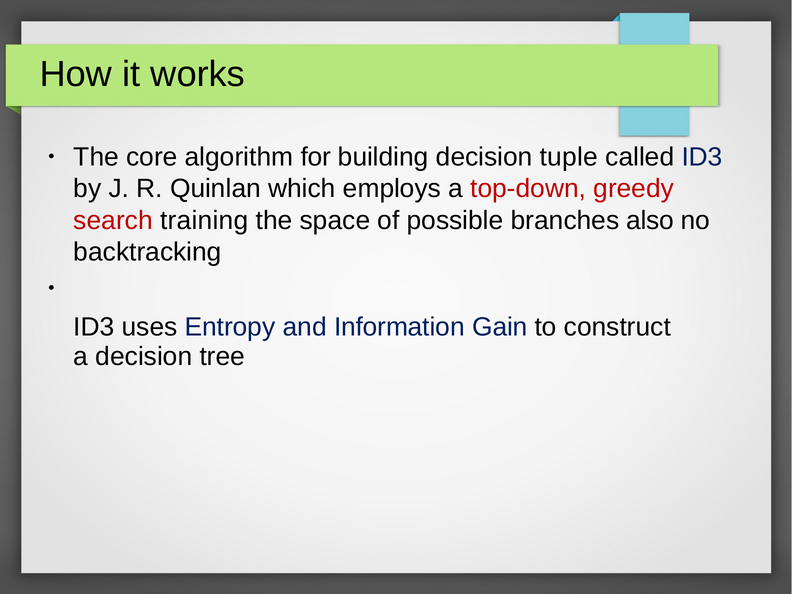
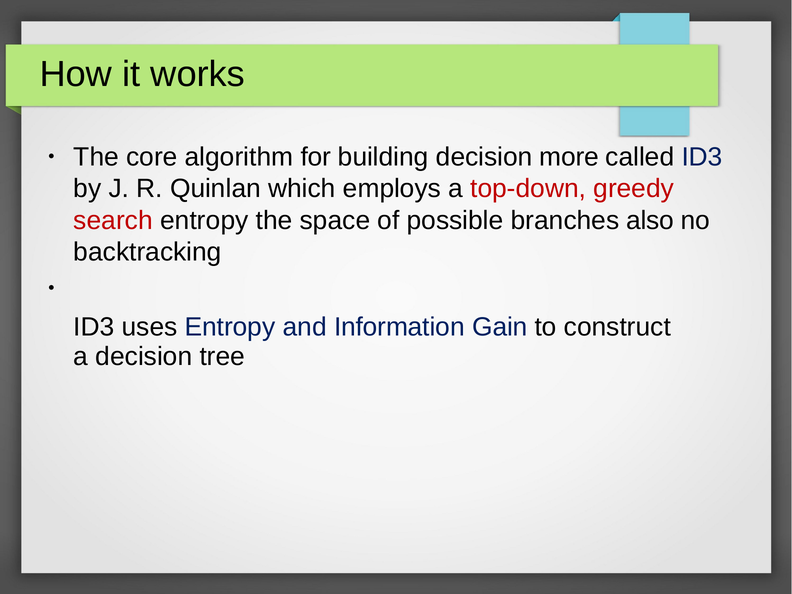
tuple: tuple -> more
search training: training -> entropy
